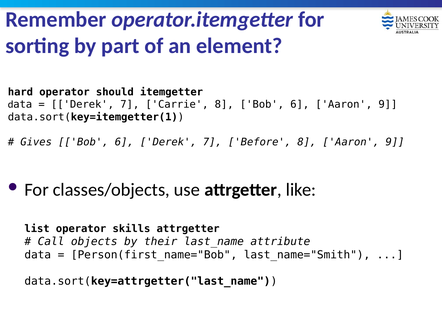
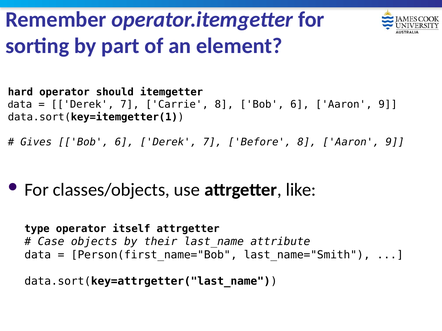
list: list -> type
skills: skills -> itself
Call: Call -> Case
